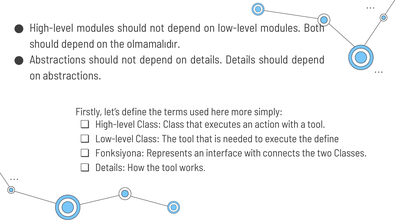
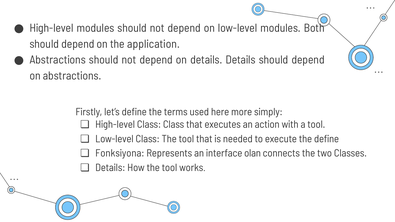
olmamalıdır: olmamalıdır -> application
interface with: with -> olan
